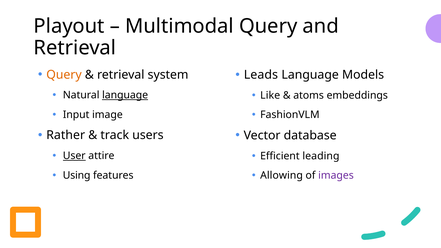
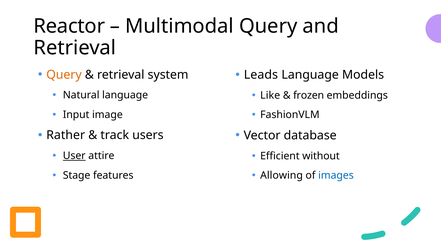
Playout: Playout -> Reactor
language at (125, 95) underline: present -> none
atoms: atoms -> frozen
leading: leading -> without
Using: Using -> Stage
images colour: purple -> blue
